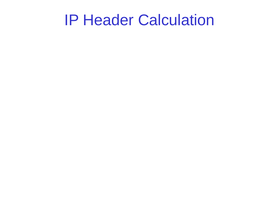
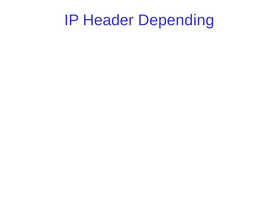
Calculation: Calculation -> Depending
